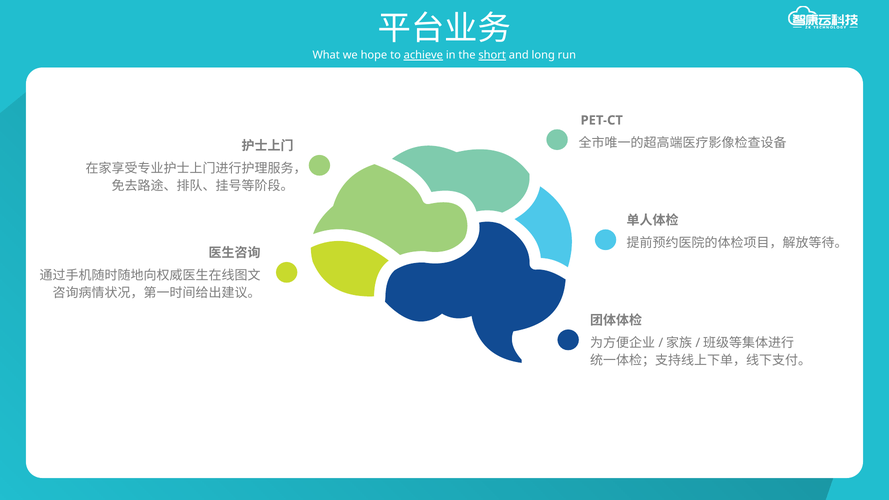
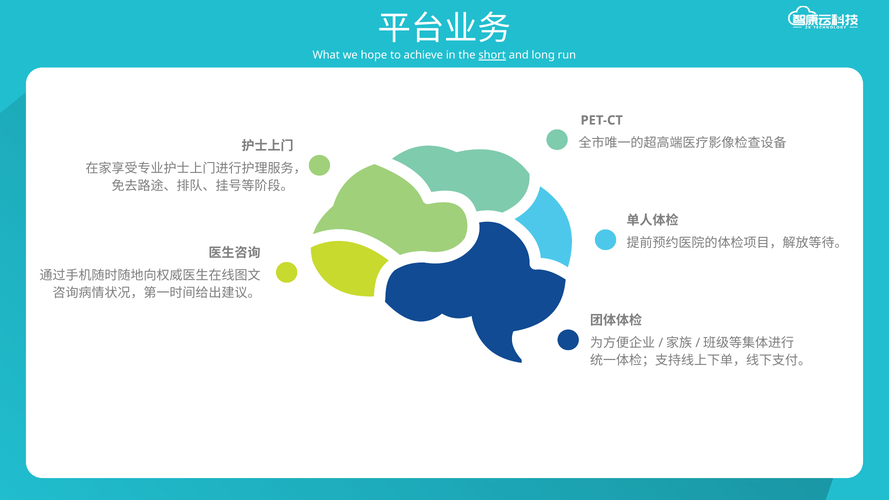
achieve underline: present -> none
